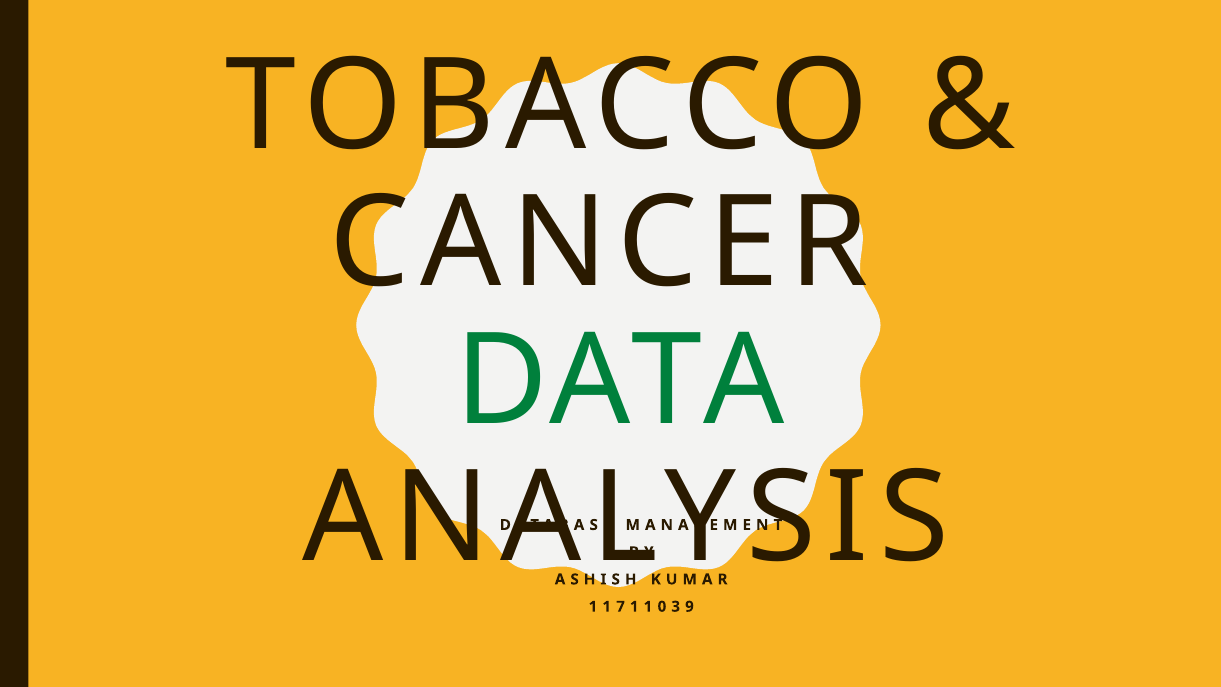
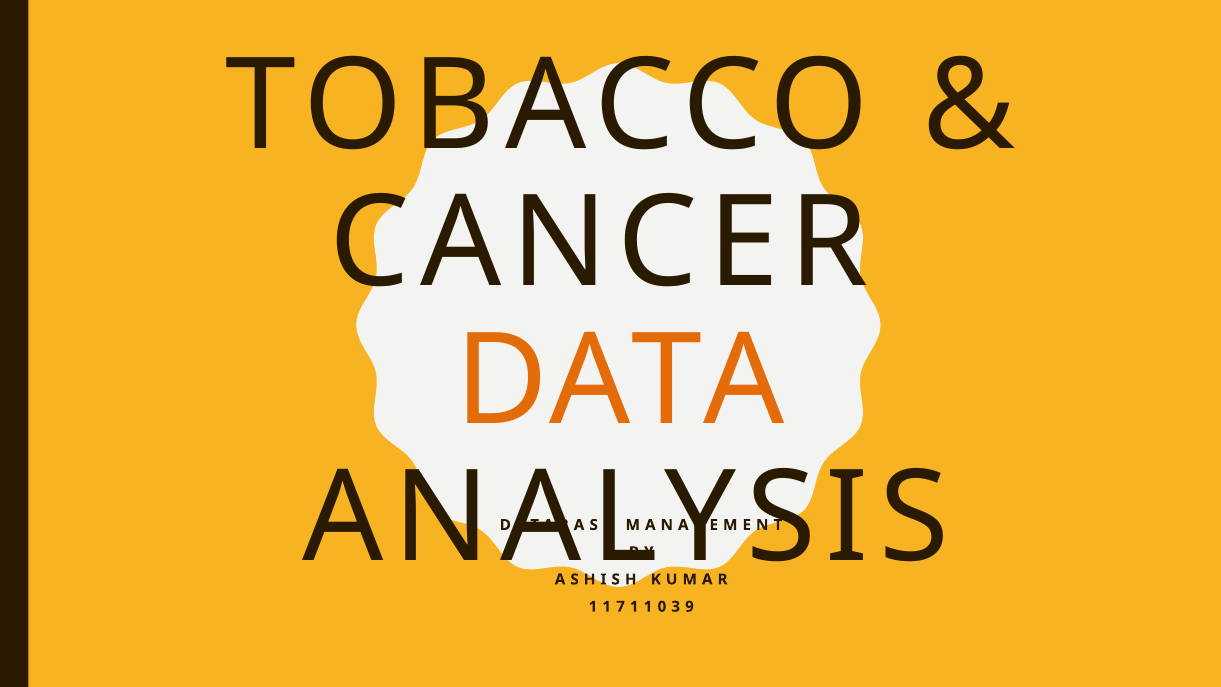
DATA colour: green -> orange
